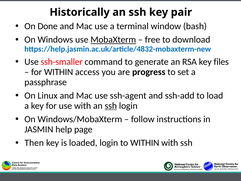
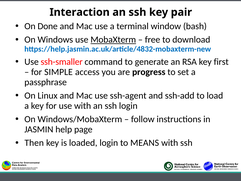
Historically: Historically -> Interaction
files: files -> first
for WITHIN: WITHIN -> SIMPLE
ssh at (111, 106) underline: present -> none
to WITHIN: WITHIN -> MEANS
